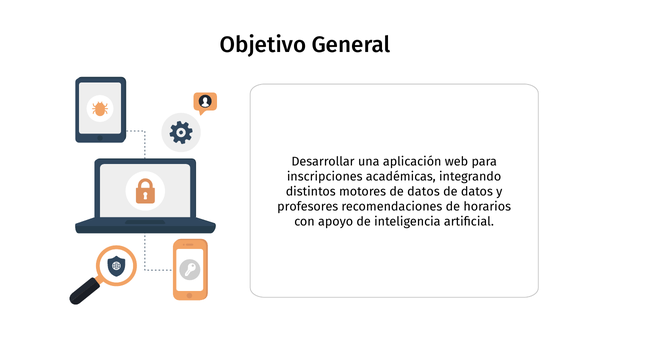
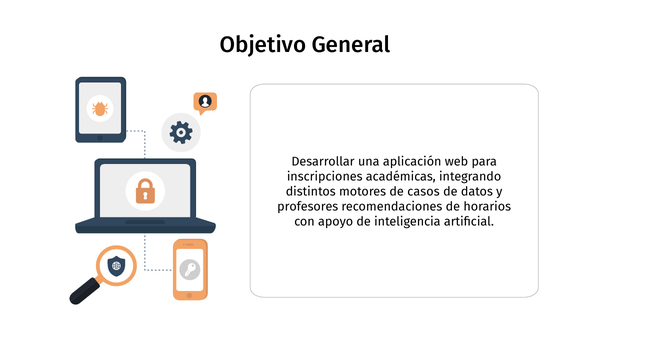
motores de datos: datos -> casos
